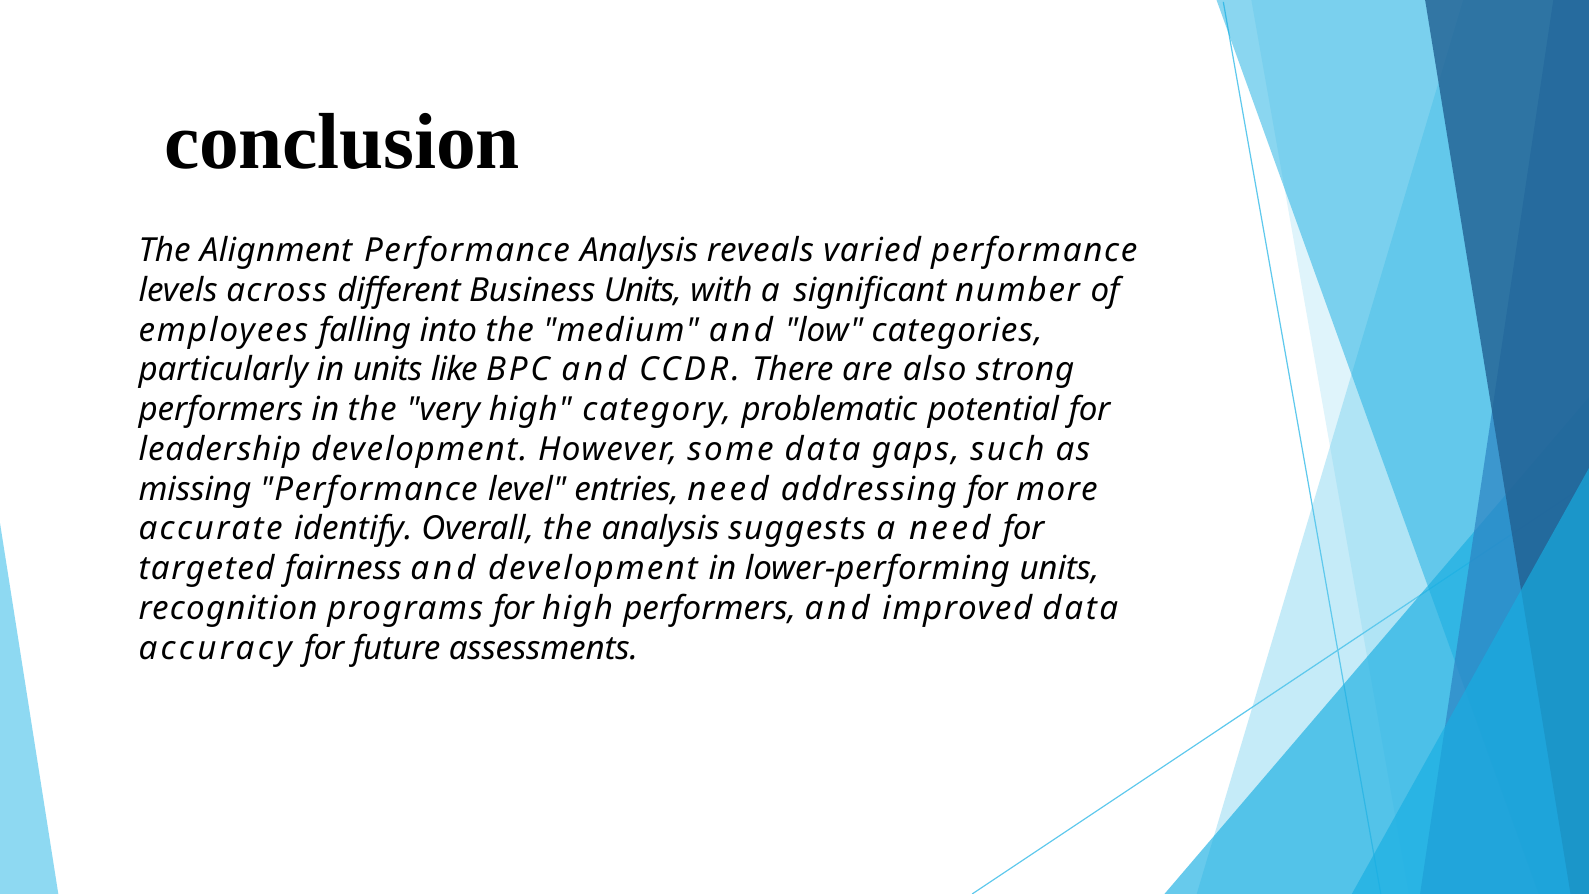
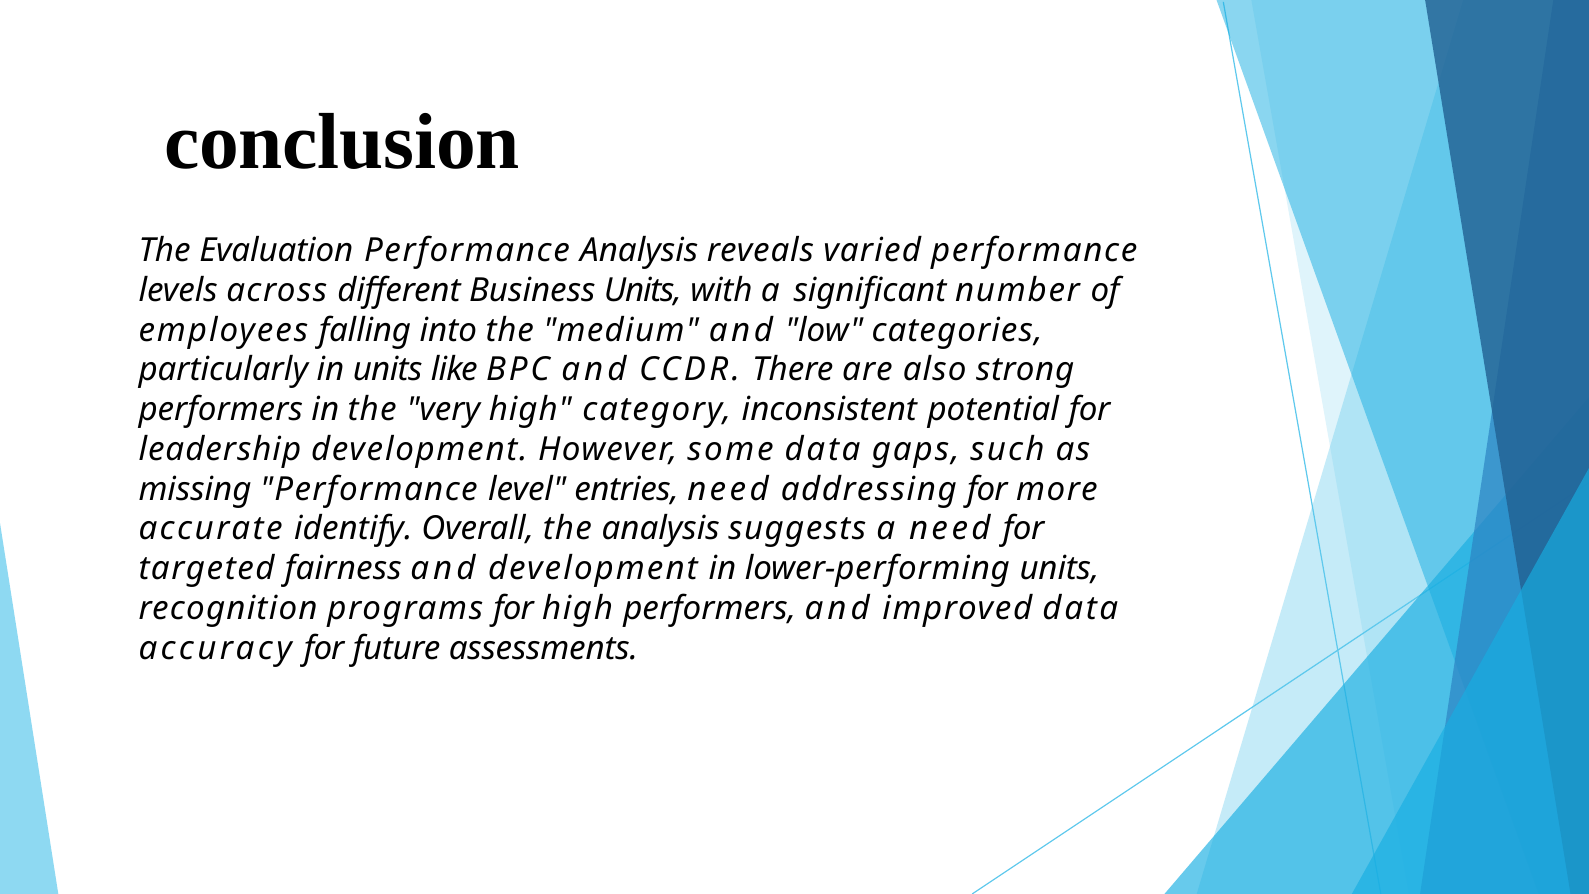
Alignment: Alignment -> Evaluation
problematic: problematic -> inconsistent
